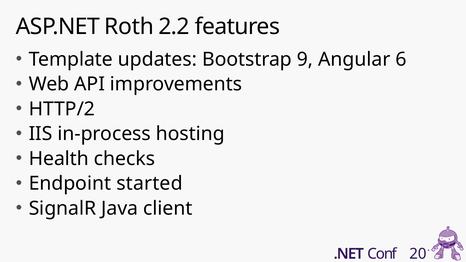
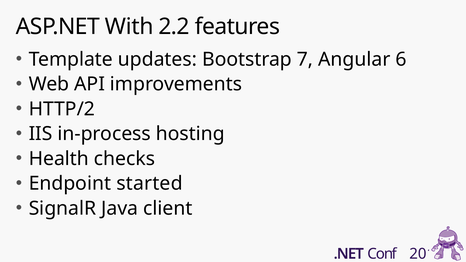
Roth: Roth -> With
9: 9 -> 7
